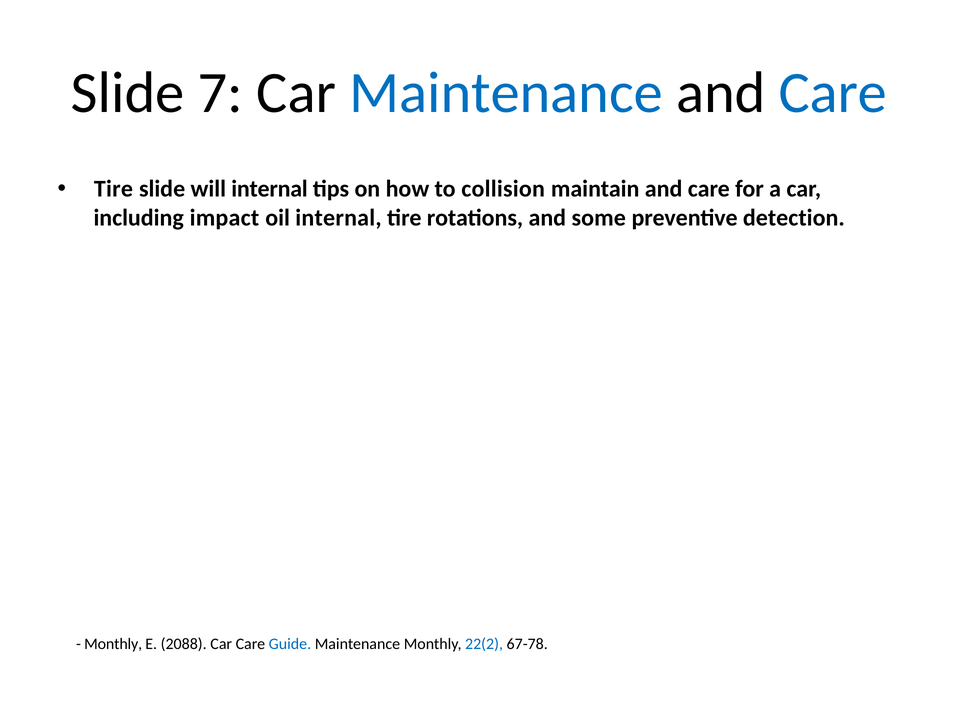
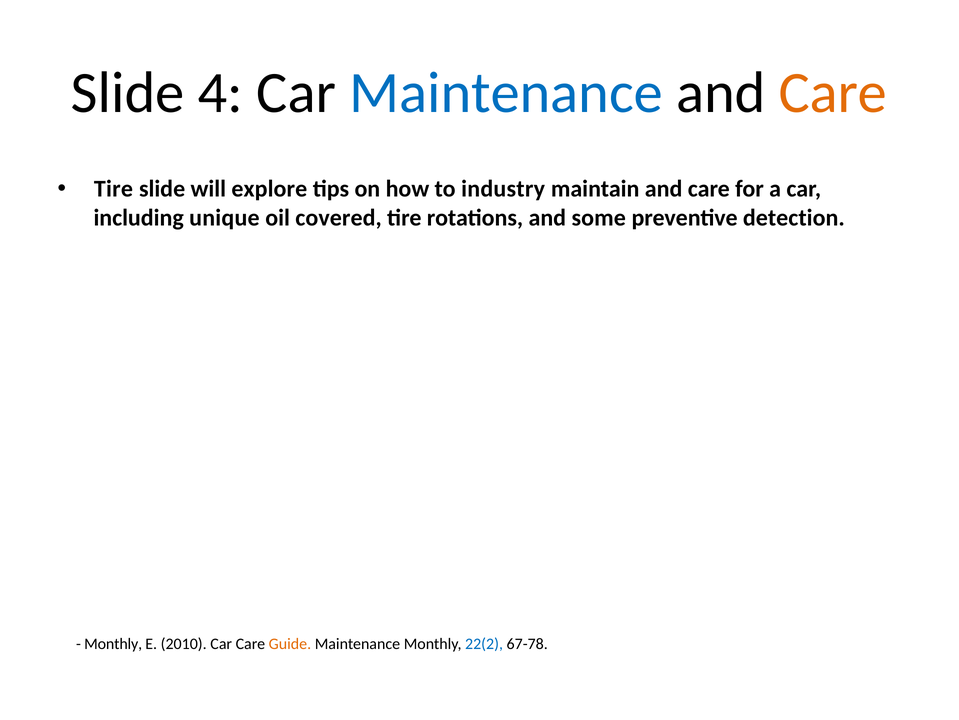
7: 7 -> 4
Care at (833, 93) colour: blue -> orange
will internal: internal -> explore
collision: collision -> industry
impact: impact -> unique
oil internal: internal -> covered
2088: 2088 -> 2010
Guide colour: blue -> orange
